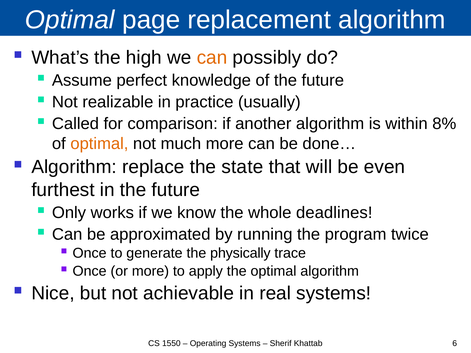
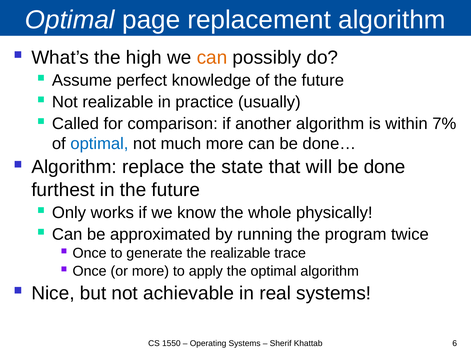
8%: 8% -> 7%
optimal at (99, 144) colour: orange -> blue
even: even -> done
deadlines: deadlines -> physically
the physically: physically -> realizable
